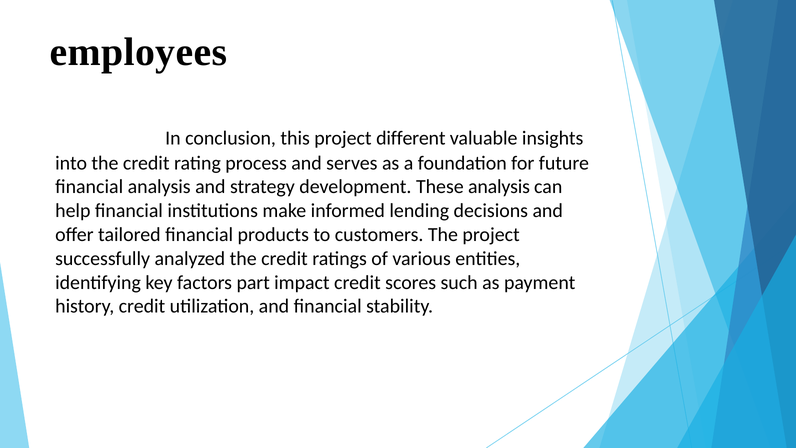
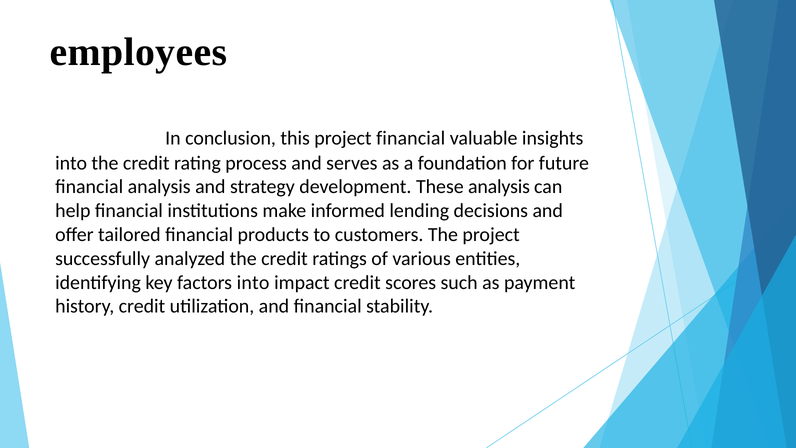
project different: different -> financial
factors part: part -> into
